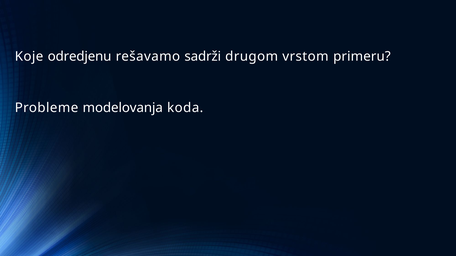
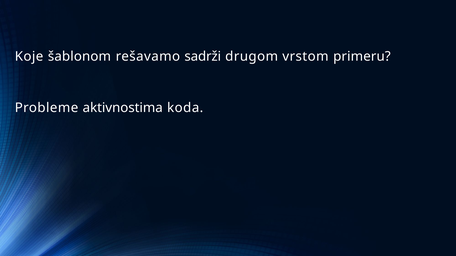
odredjenu: odredjenu -> šablonom
modelovanja: modelovanja -> aktivnostima
